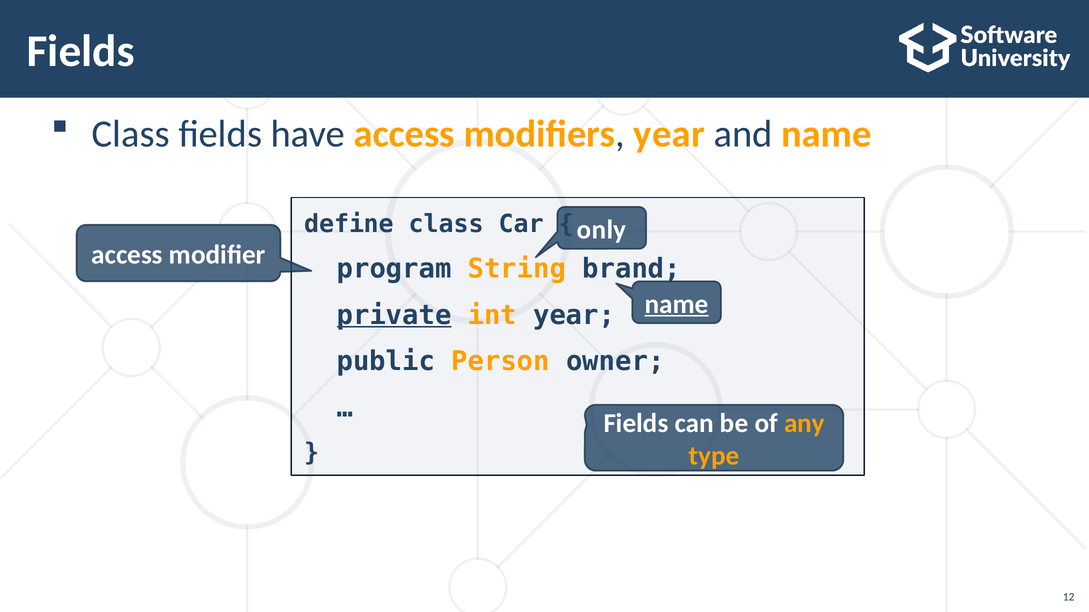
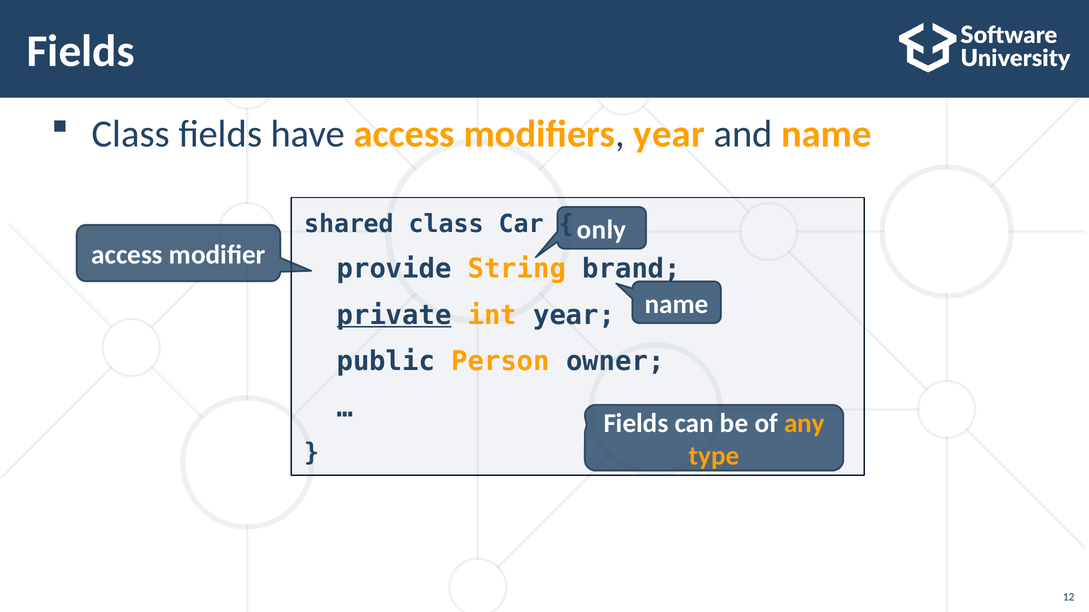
define: define -> shared
program: program -> provide
name at (677, 304) underline: present -> none
